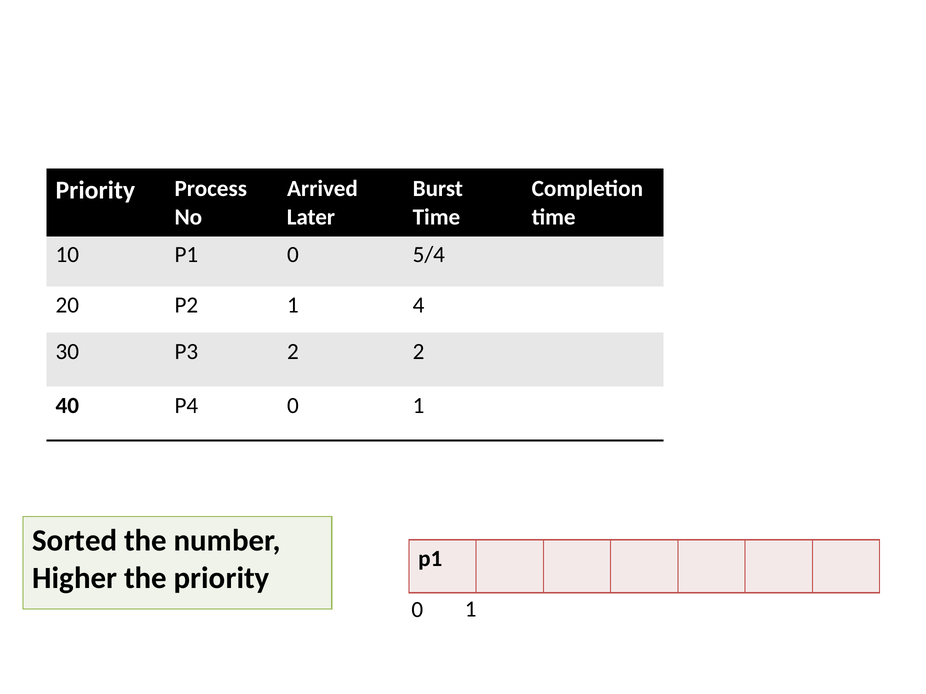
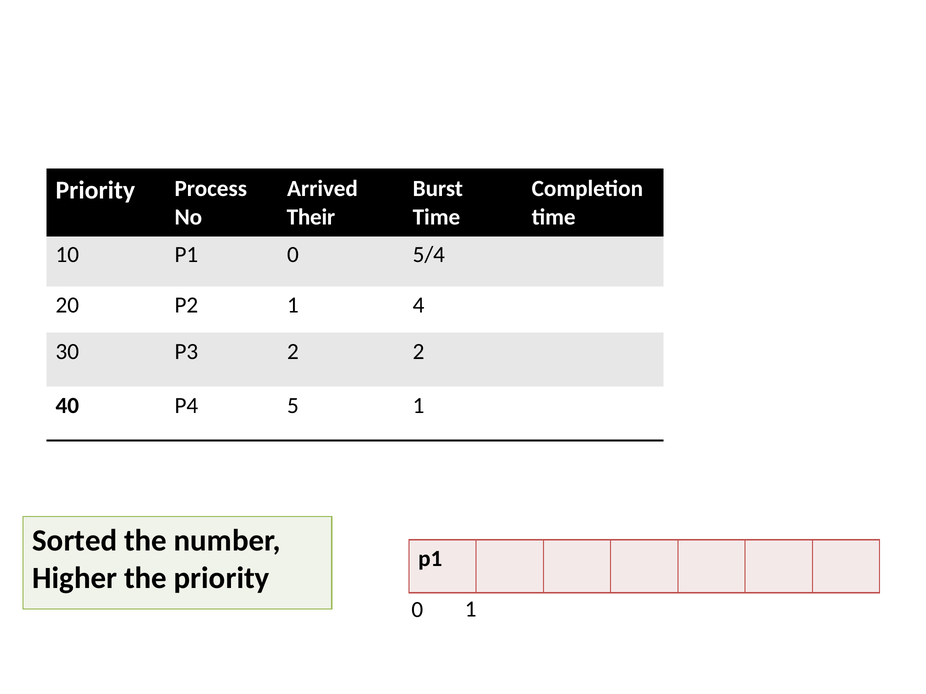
Later: Later -> Their
P4 0: 0 -> 5
